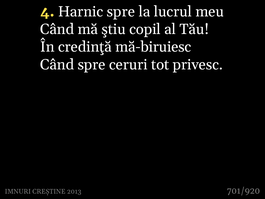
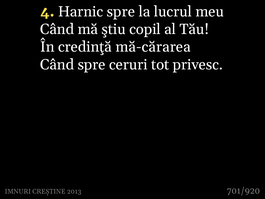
mă-biruiesc: mă-biruiesc -> mă-cărarea
